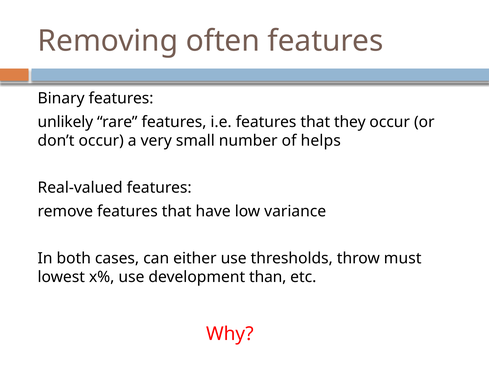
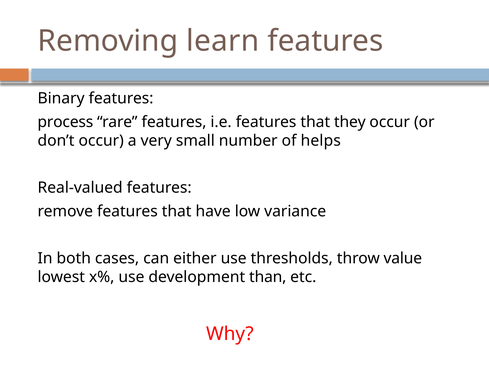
often: often -> learn
unlikely: unlikely -> process
must: must -> value
